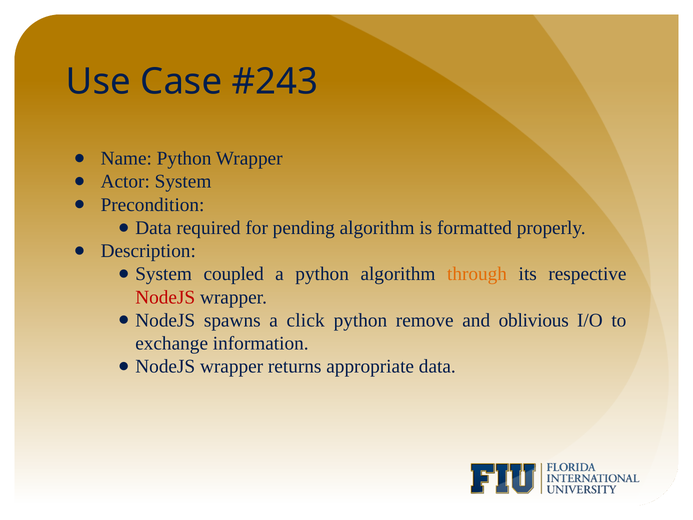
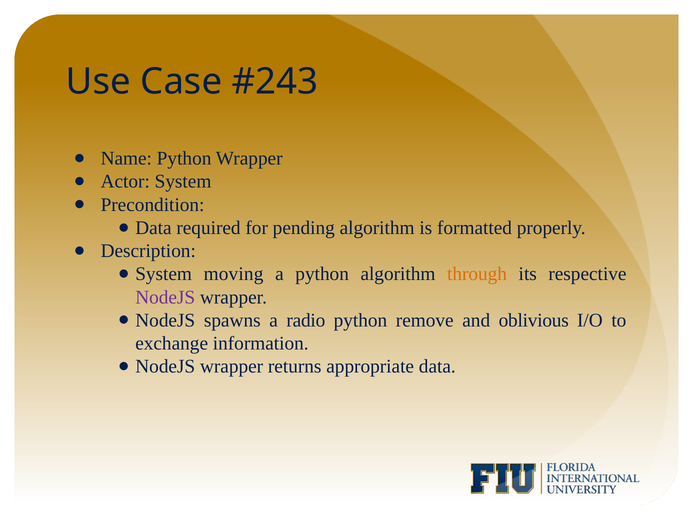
coupled: coupled -> moving
NodeJS at (165, 297) colour: red -> purple
click: click -> radio
